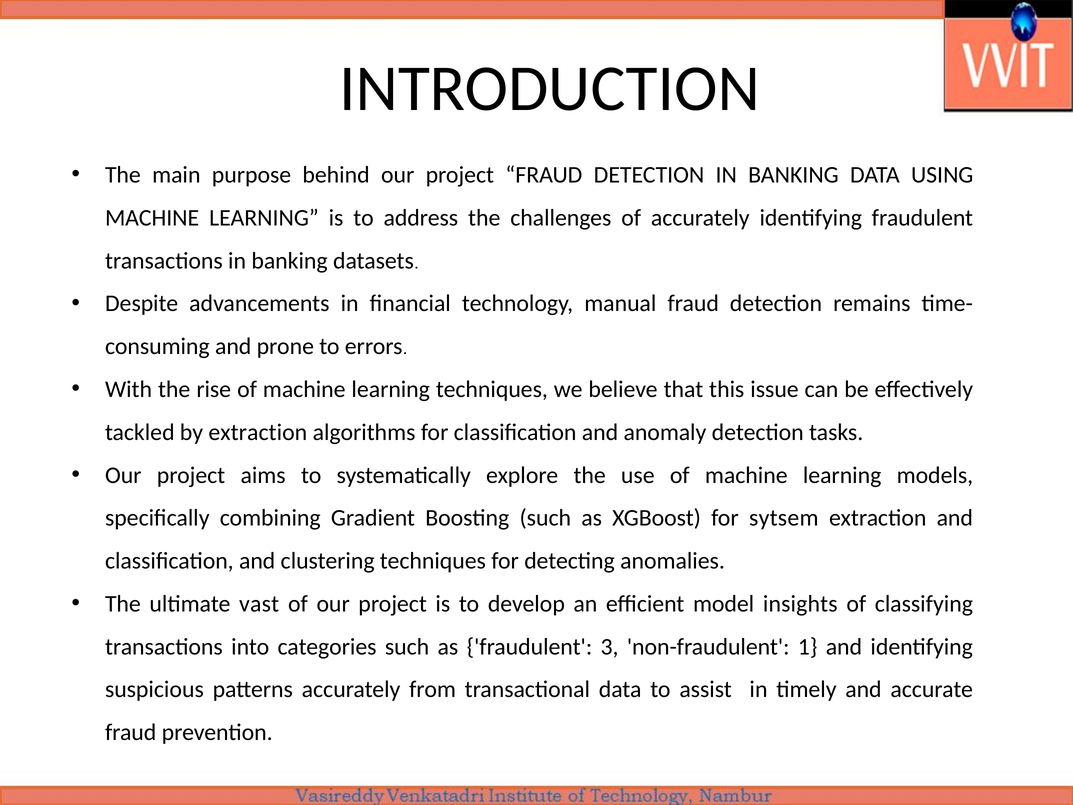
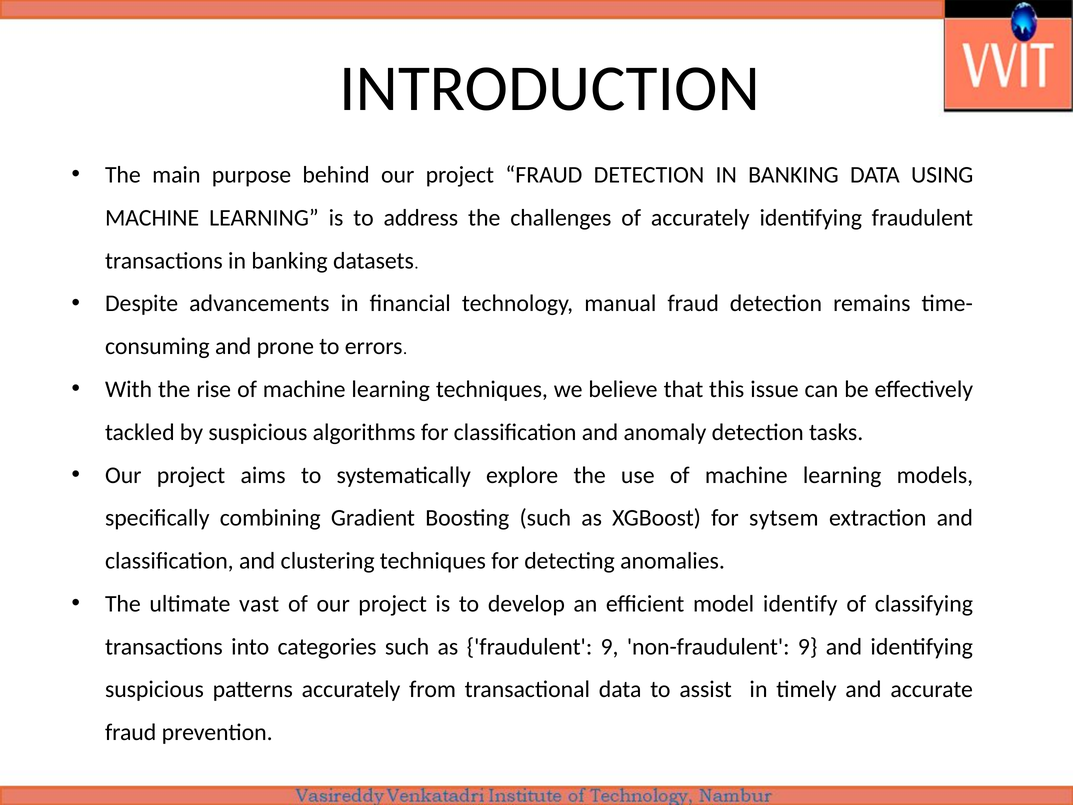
by extraction: extraction -> suspicious
insights: insights -> identify
fraudulent 3: 3 -> 9
non-fraudulent 1: 1 -> 9
